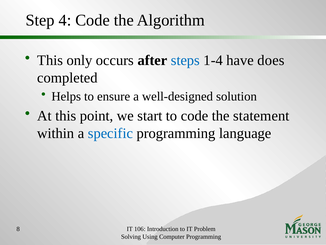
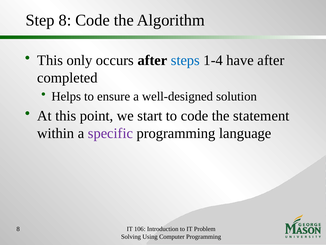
Step 4: 4 -> 8
have does: does -> after
specific colour: blue -> purple
